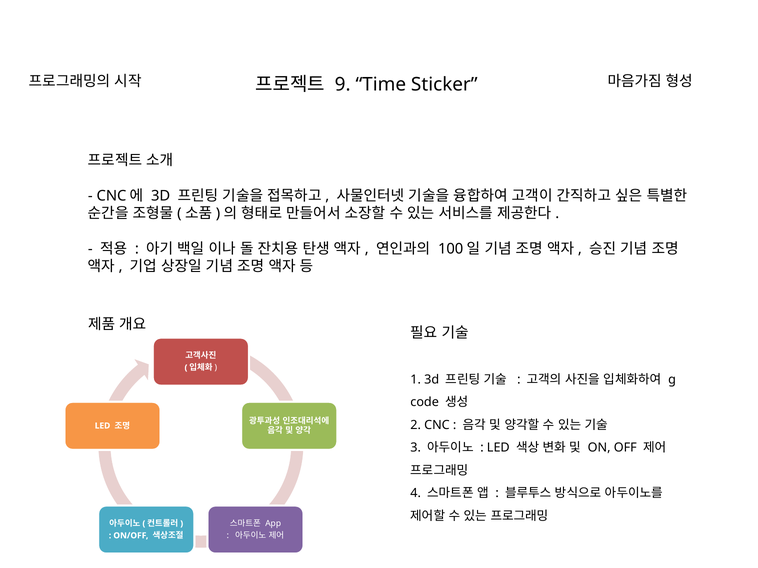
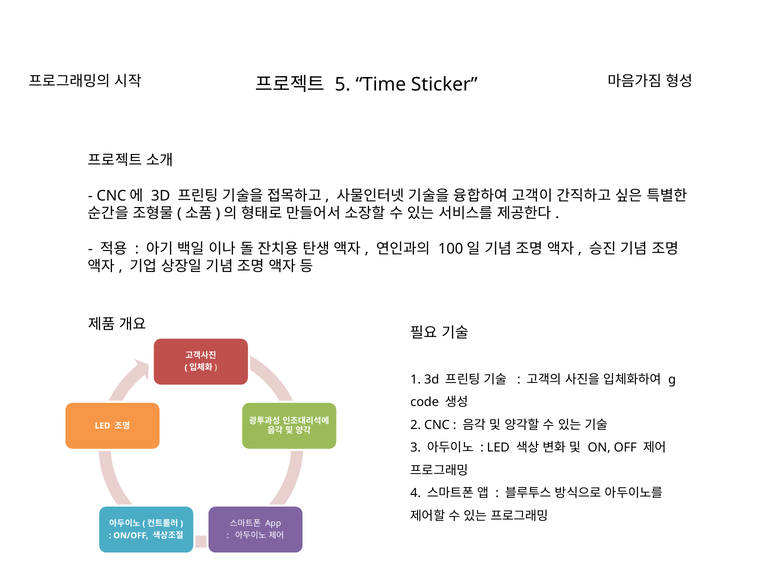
9: 9 -> 5
